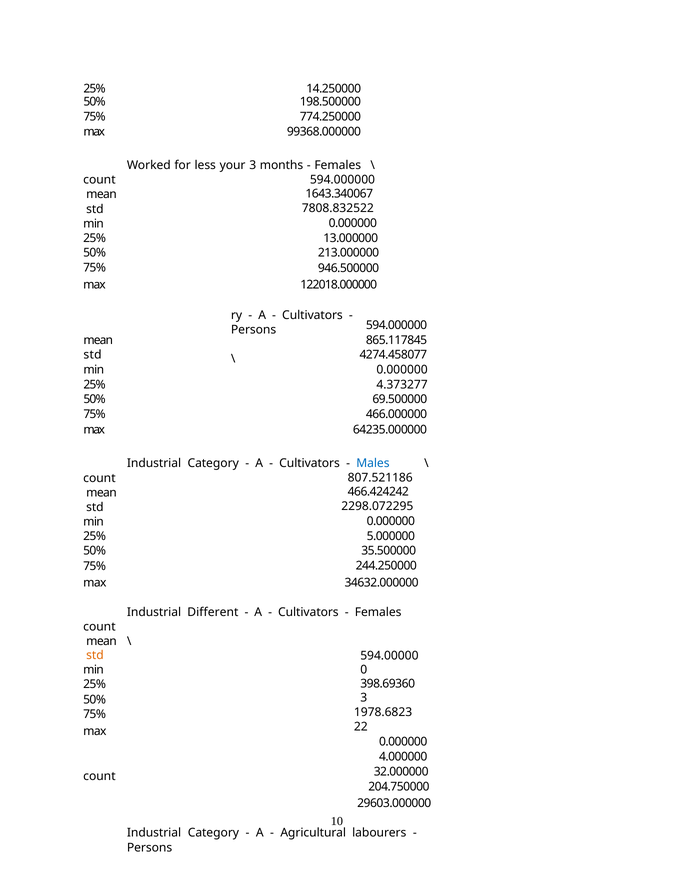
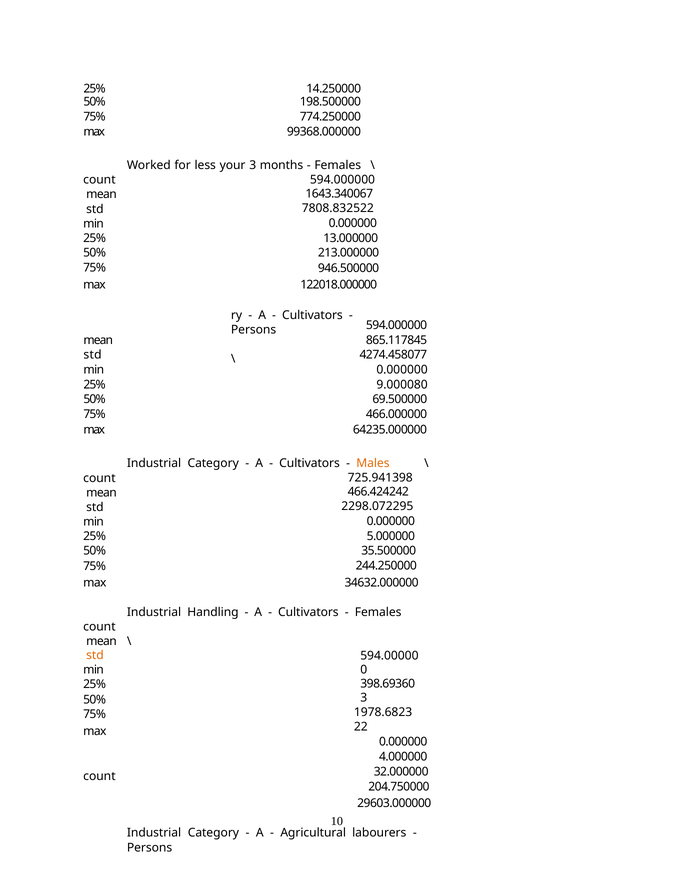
4.373277: 4.373277 -> 9.000080
Males colour: blue -> orange
807.521186: 807.521186 -> 725.941398
Different: Different -> Handling
